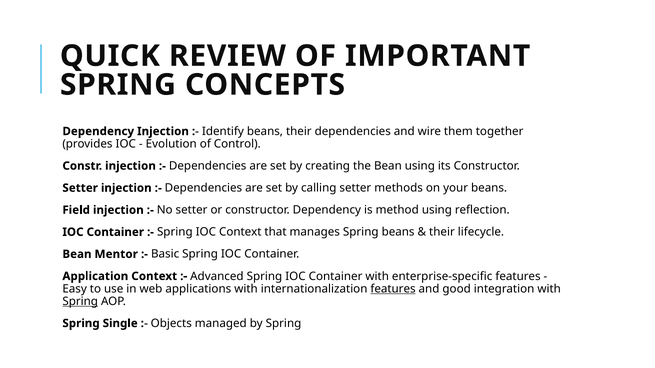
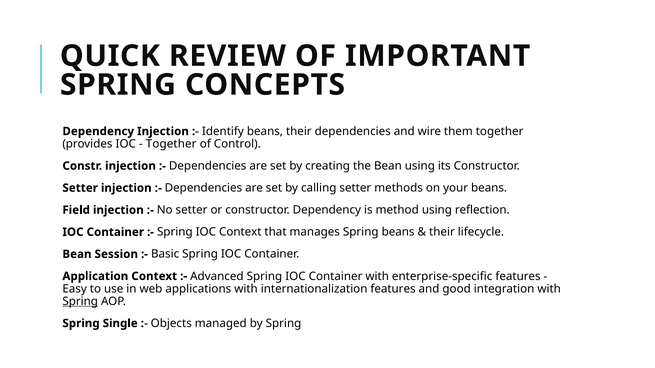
Evolution at (171, 144): Evolution -> Together
Mentor: Mentor -> Session
features at (393, 289) underline: present -> none
